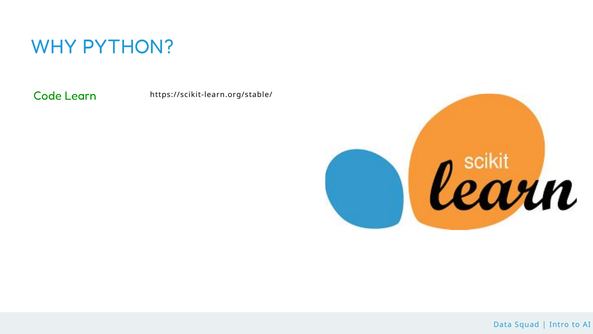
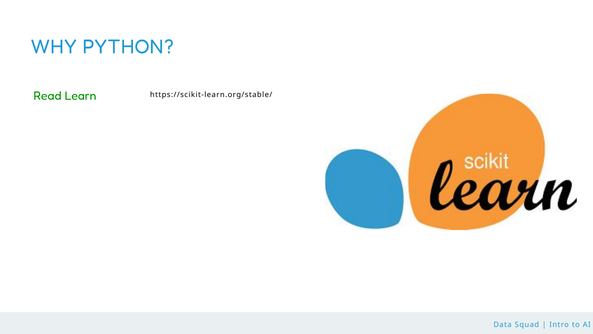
Code: Code -> Read
